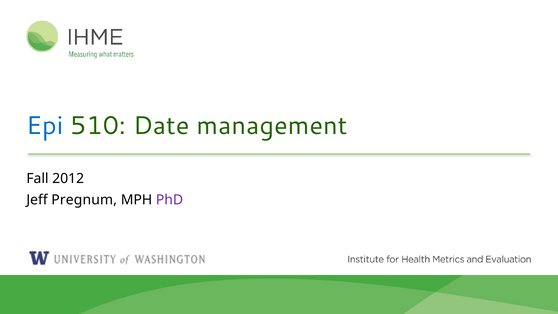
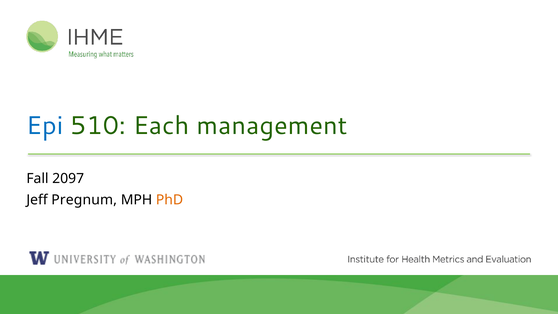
Date: Date -> Each
2012: 2012 -> 2097
PhD colour: purple -> orange
